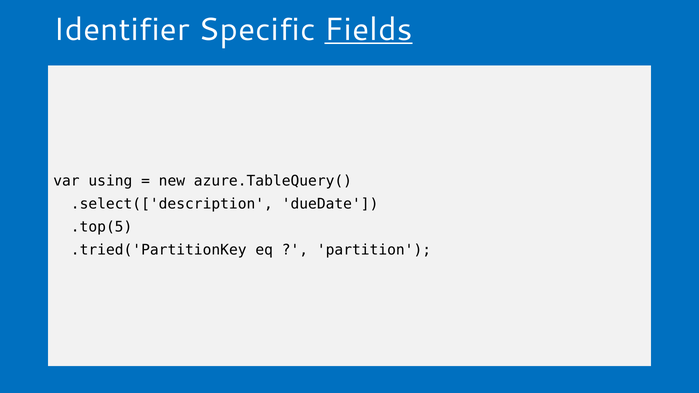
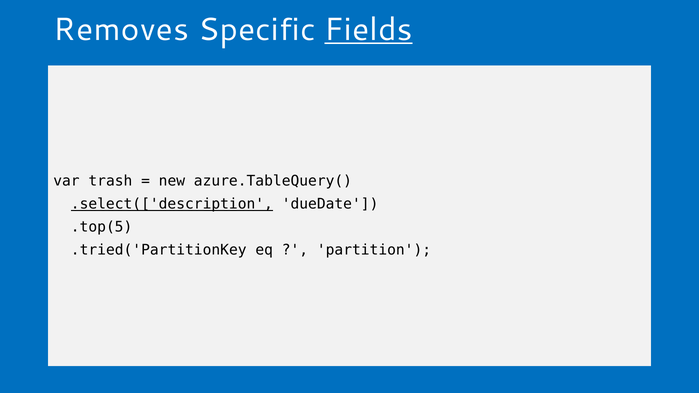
Identifier: Identifier -> Removes
using: using -> trash
.select(['description underline: none -> present
